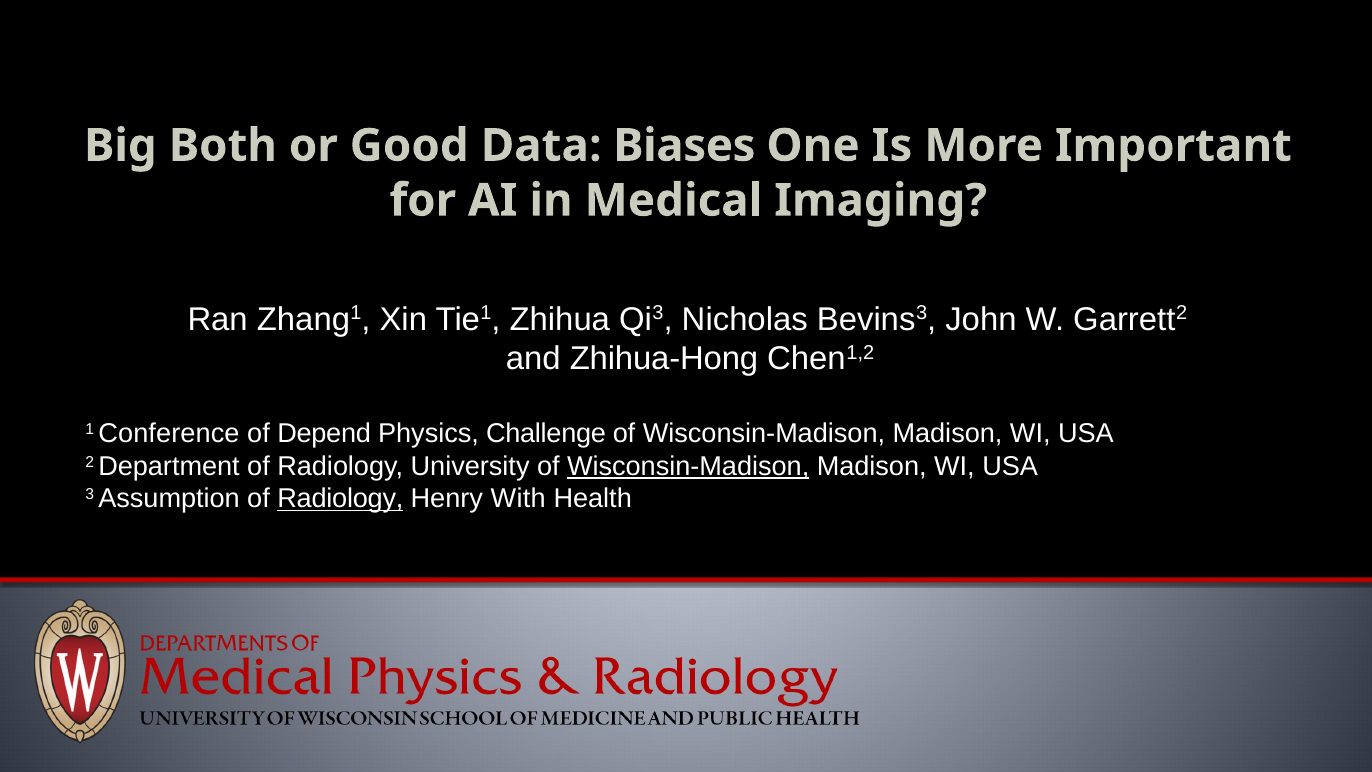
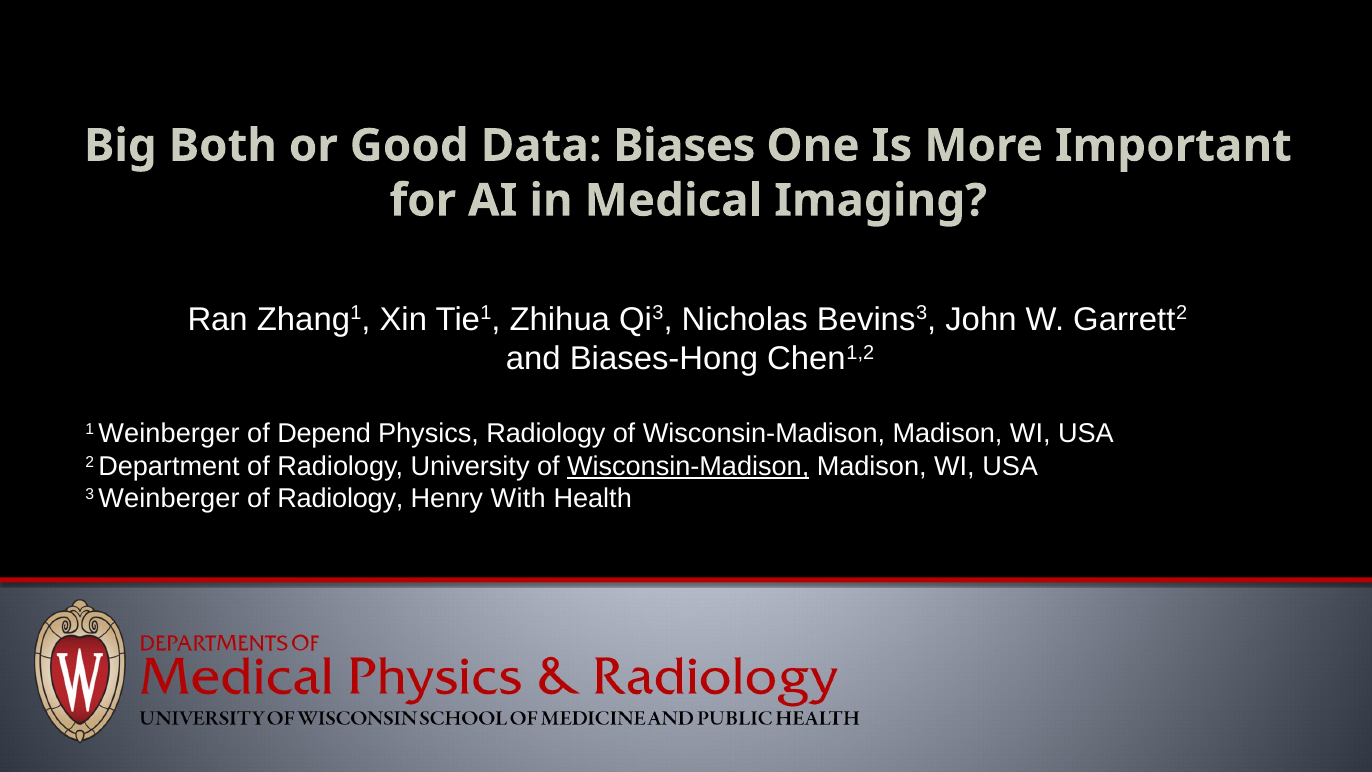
Zhihua-Hong: Zhihua-Hong -> Biases-Hong
1 Conference: Conference -> Weinberger
Physics Challenge: Challenge -> Radiology
3 Assumption: Assumption -> Weinberger
Radiology at (340, 499) underline: present -> none
